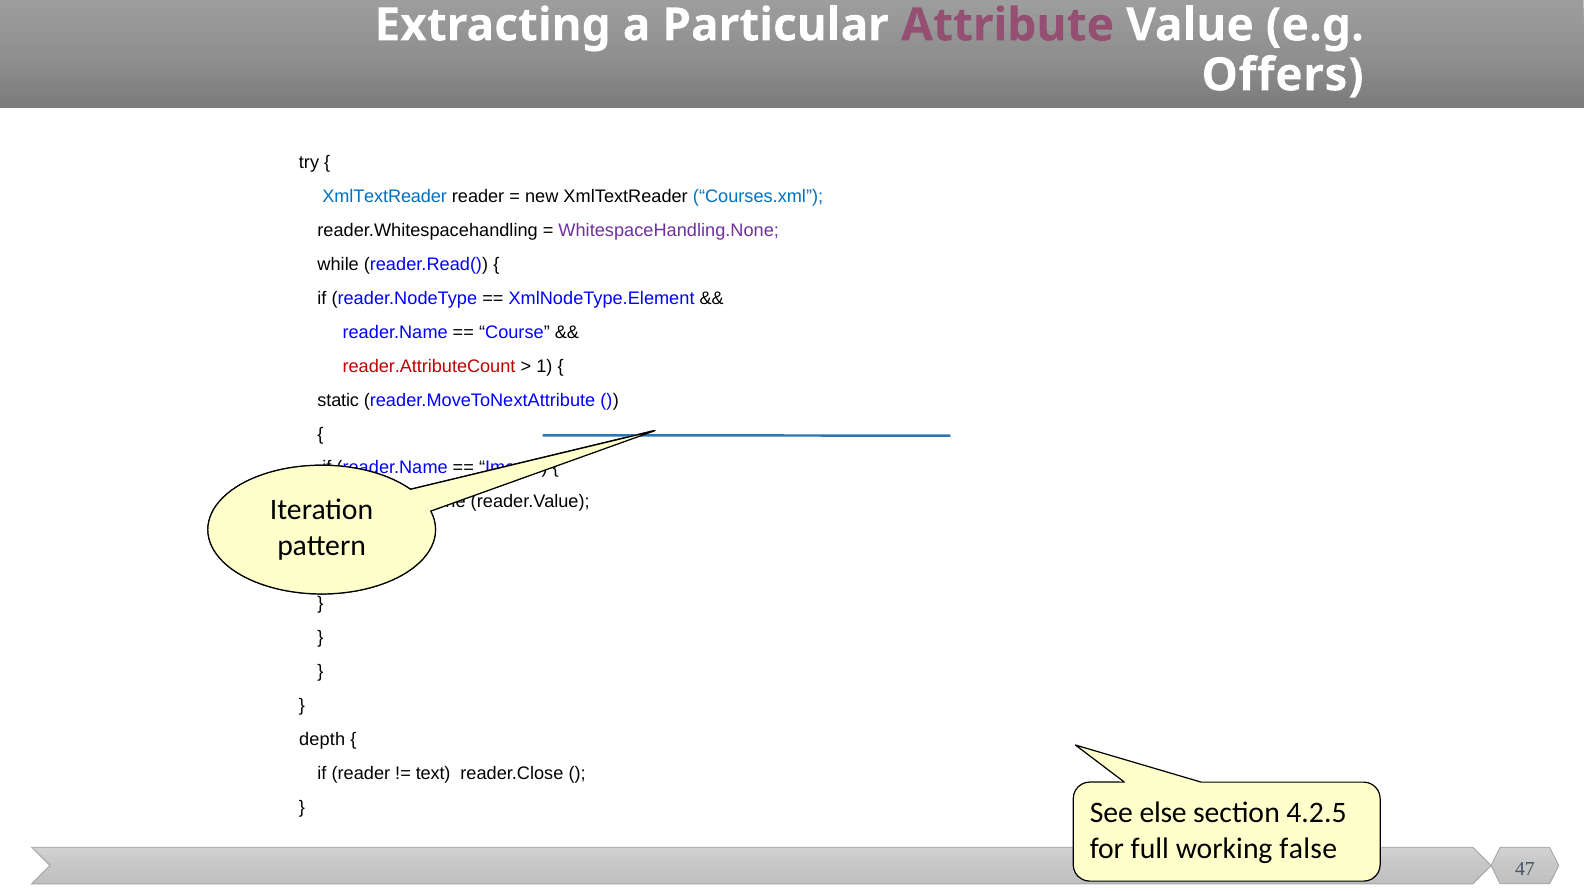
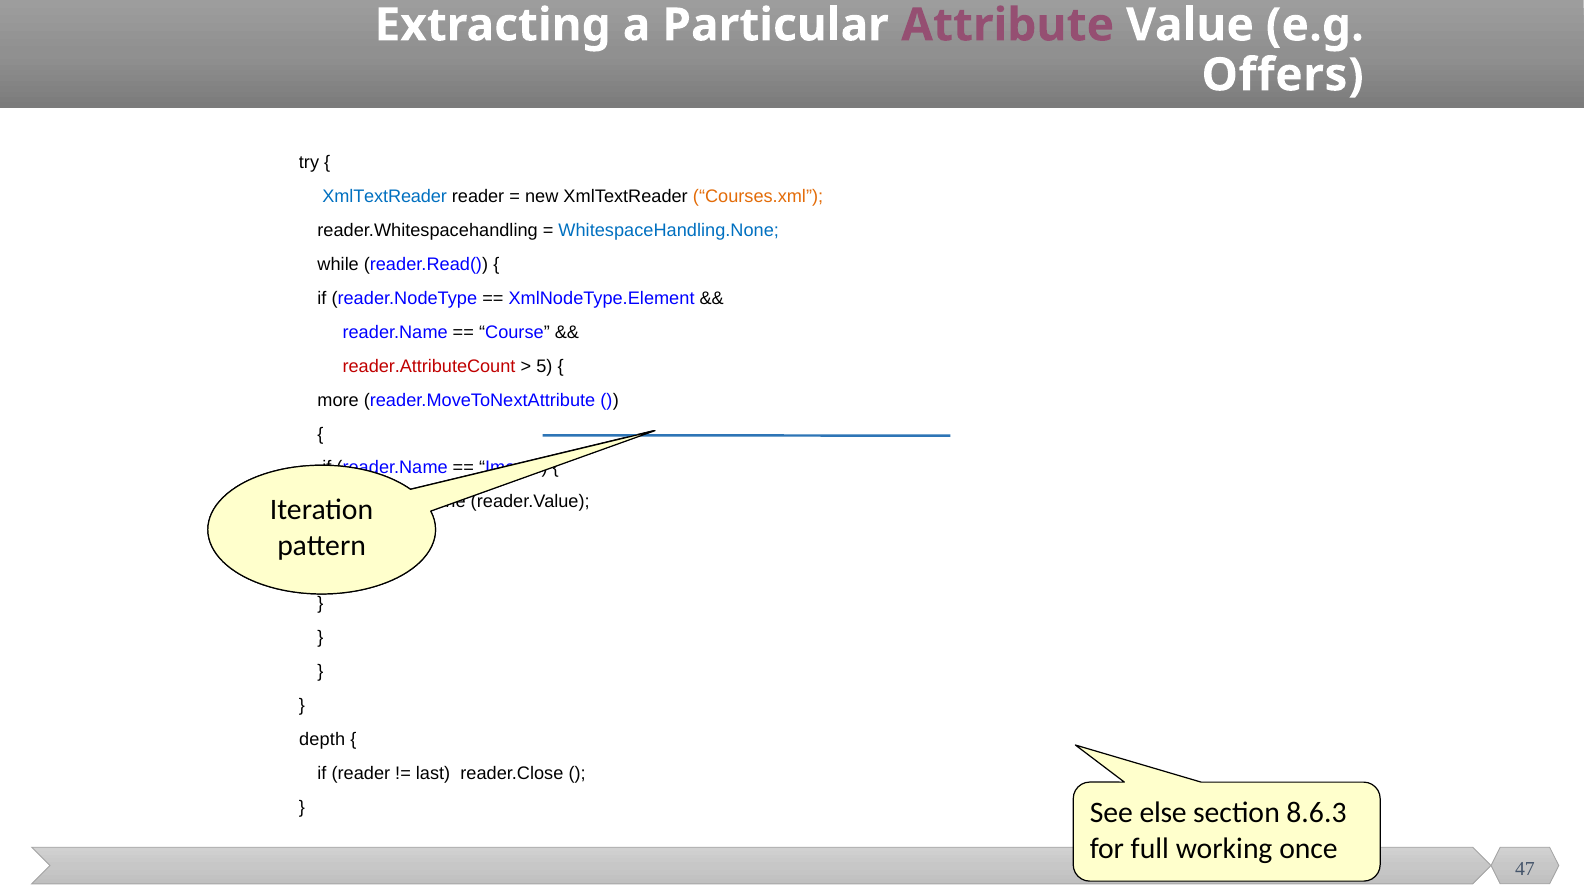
Courses.xml colour: blue -> orange
WhitespaceHandling.None colour: purple -> blue
1: 1 -> 5
static: static -> more
text: text -> last
4.2.5: 4.2.5 -> 8.6.3
false: false -> once
